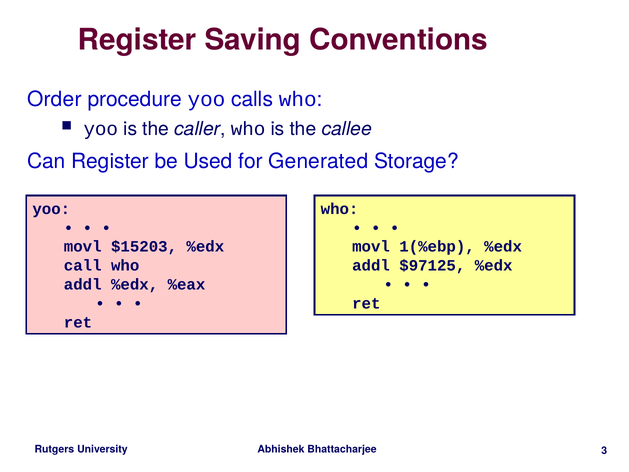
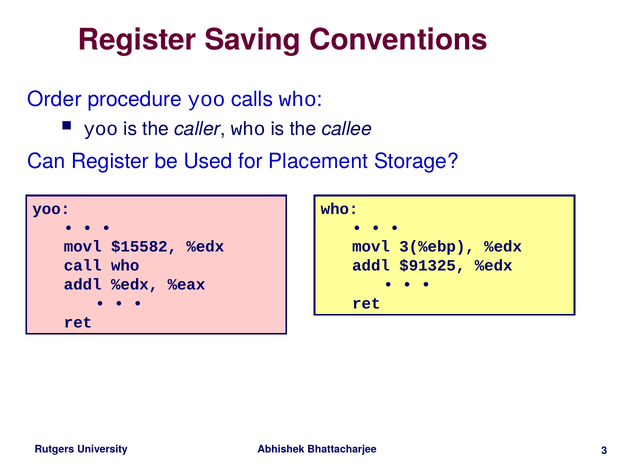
Generated: Generated -> Placement
$15203: $15203 -> $15582
1(%ebp: 1(%ebp -> 3(%ebp
$97125: $97125 -> $91325
